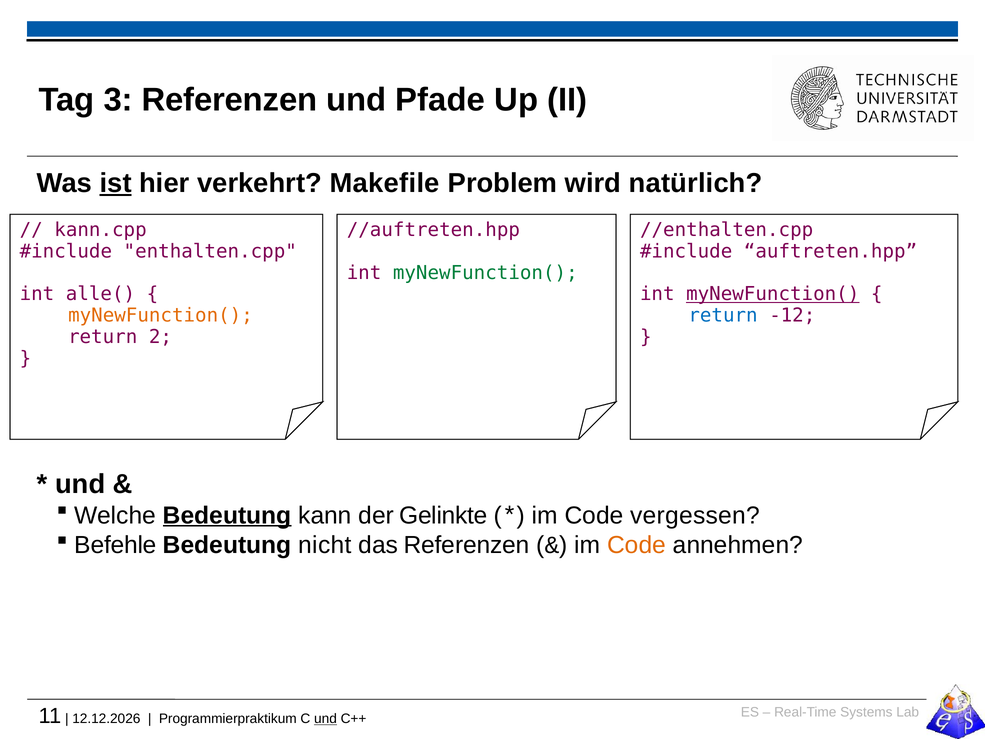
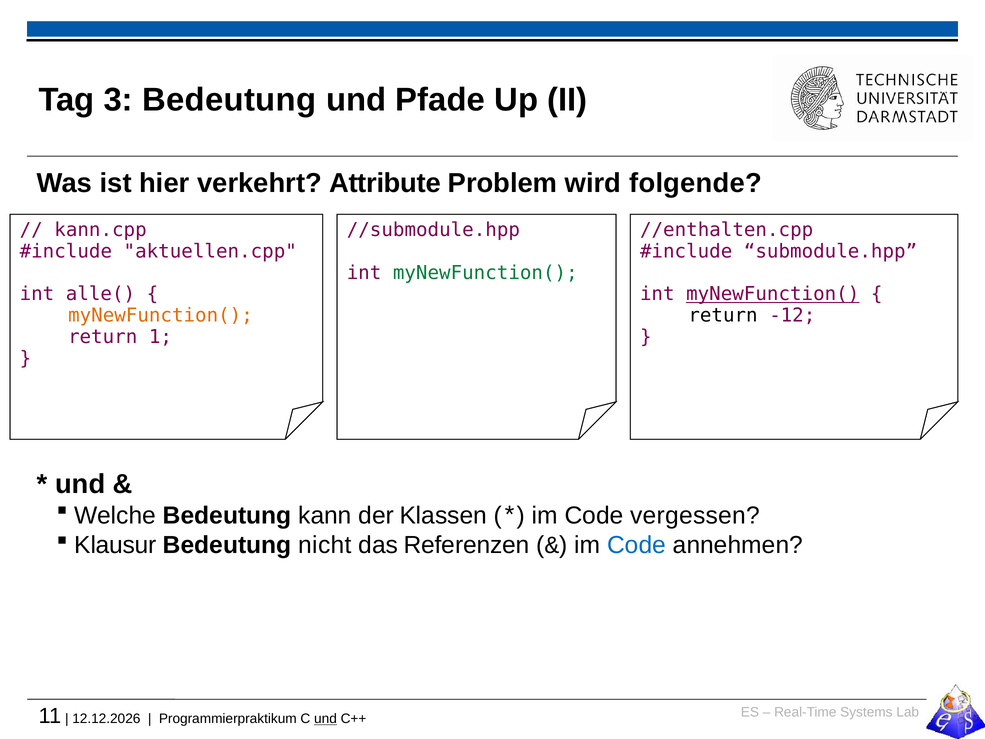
3 Referenzen: Referenzen -> Bedeutung
ist underline: present -> none
Makefile: Makefile -> Attribute
natürlich: natürlich -> folgende
//auftreten.hpp: //auftreten.hpp -> //submodule.hpp
enthalten.cpp: enthalten.cpp -> aktuellen.cpp
auftreten.hpp: auftreten.hpp -> submodule.hpp
return at (723, 315) colour: blue -> black
2: 2 -> 1
Bedeutung at (227, 515) underline: present -> none
Gelinkte: Gelinkte -> Klassen
Befehle: Befehle -> Klausur
Code at (637, 545) colour: orange -> blue
